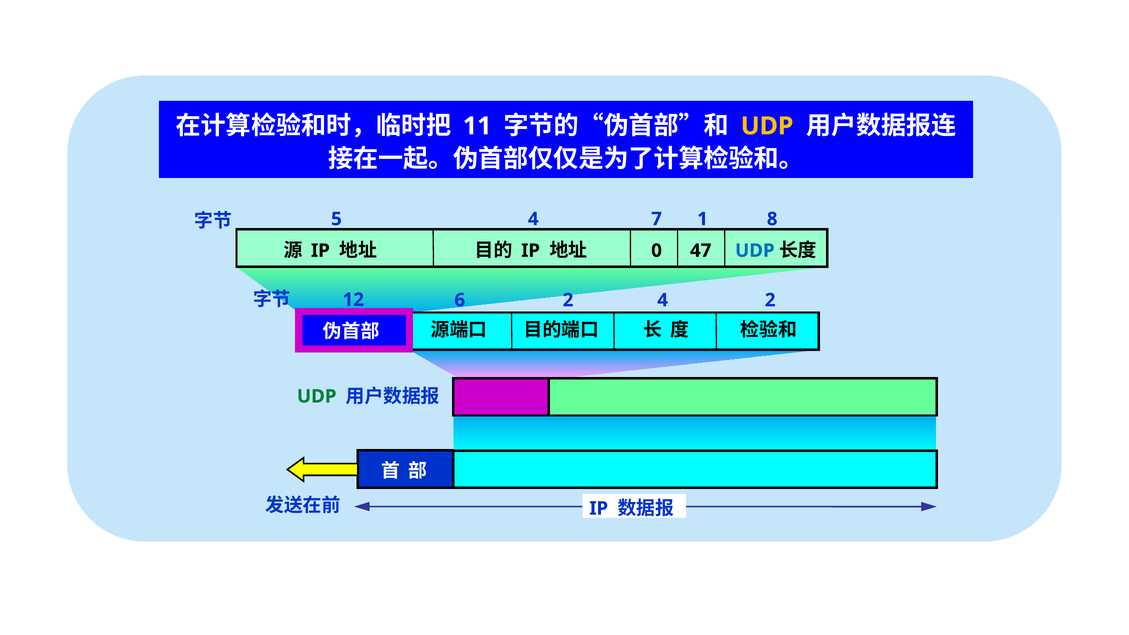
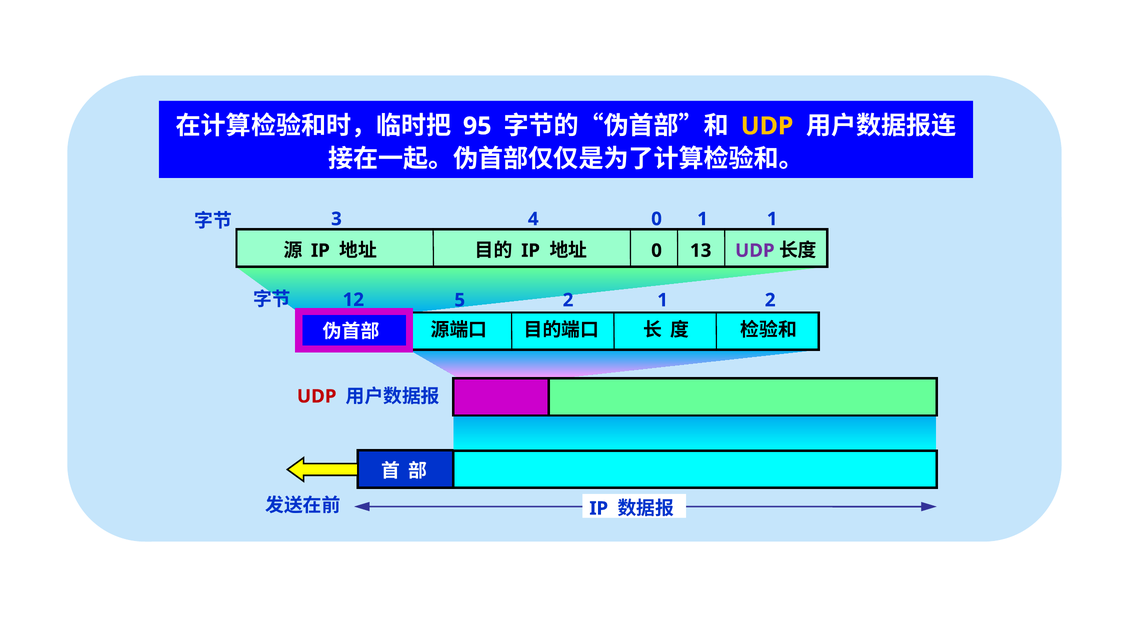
11: 11 -> 95
5: 5 -> 3
4 7: 7 -> 0
1 8: 8 -> 1
47: 47 -> 13
UDP at (755, 251) colour: blue -> purple
6: 6 -> 5
2 4: 4 -> 1
UDP at (317, 396) colour: green -> red
